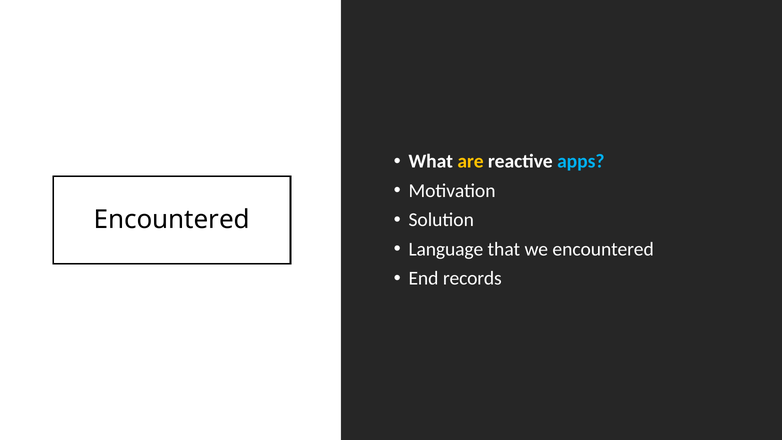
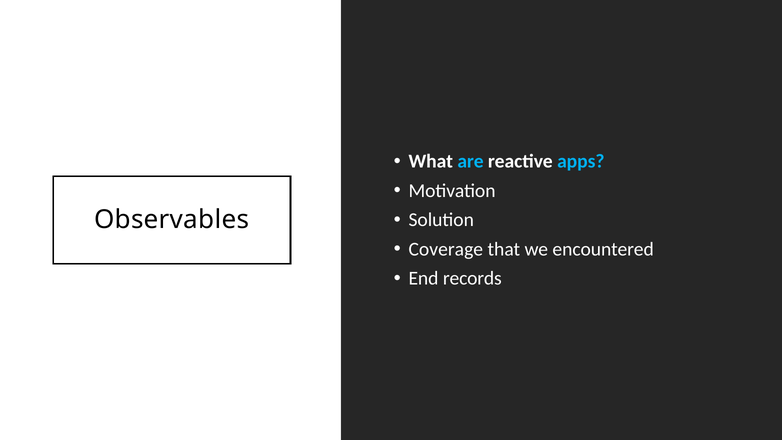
are colour: yellow -> light blue
Encountered at (172, 220): Encountered -> Observables
Language: Language -> Coverage
